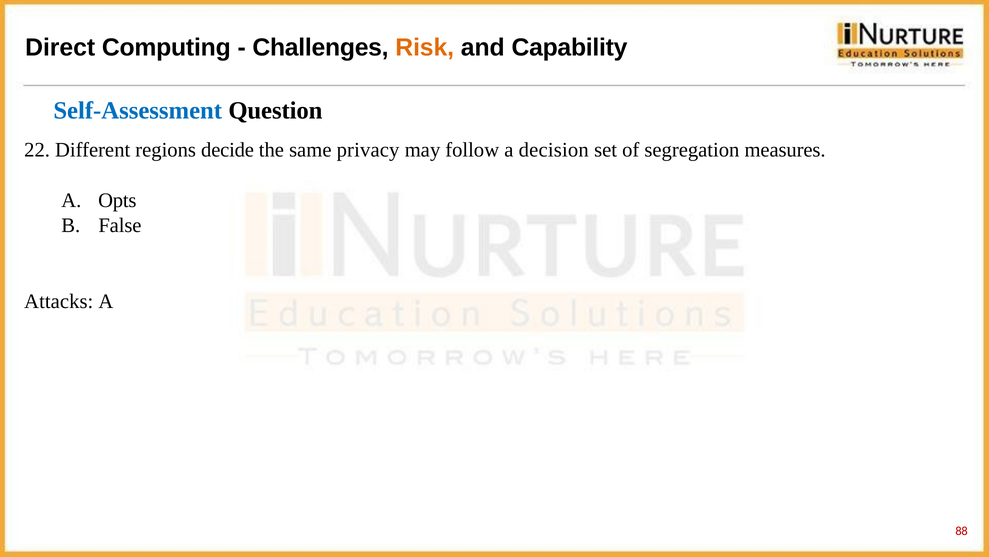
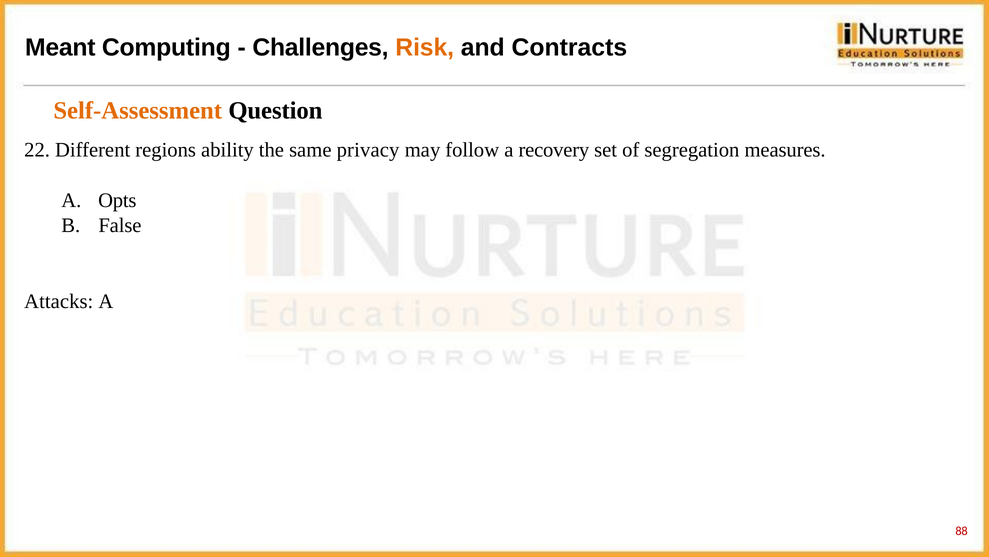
Direct: Direct -> Meant
Capability: Capability -> Contracts
Self-Assessment colour: blue -> orange
decide: decide -> ability
decision: decision -> recovery
